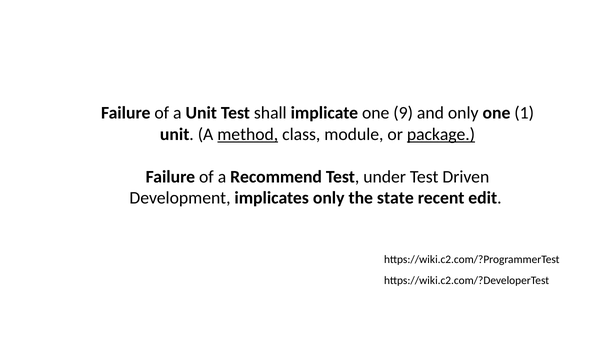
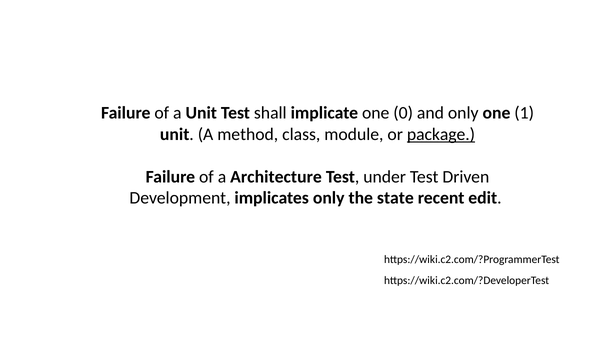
9: 9 -> 0
method underline: present -> none
Recommend: Recommend -> Architecture
